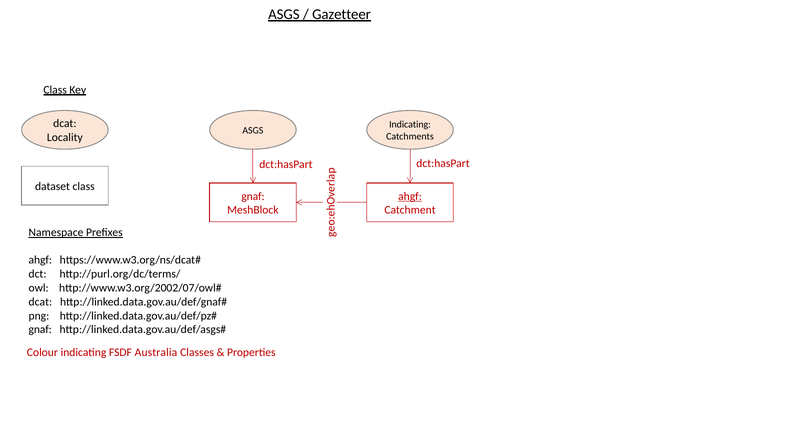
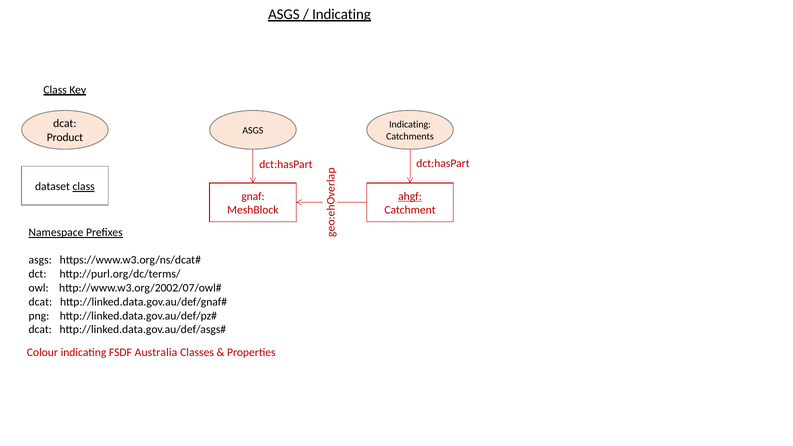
Gazetteer at (341, 14): Gazetteer -> Indicating
Locality: Locality -> Product
class at (84, 187) underline: none -> present
ahgf at (40, 260): ahgf -> asgs
gnaf at (40, 330): gnaf -> dcat
